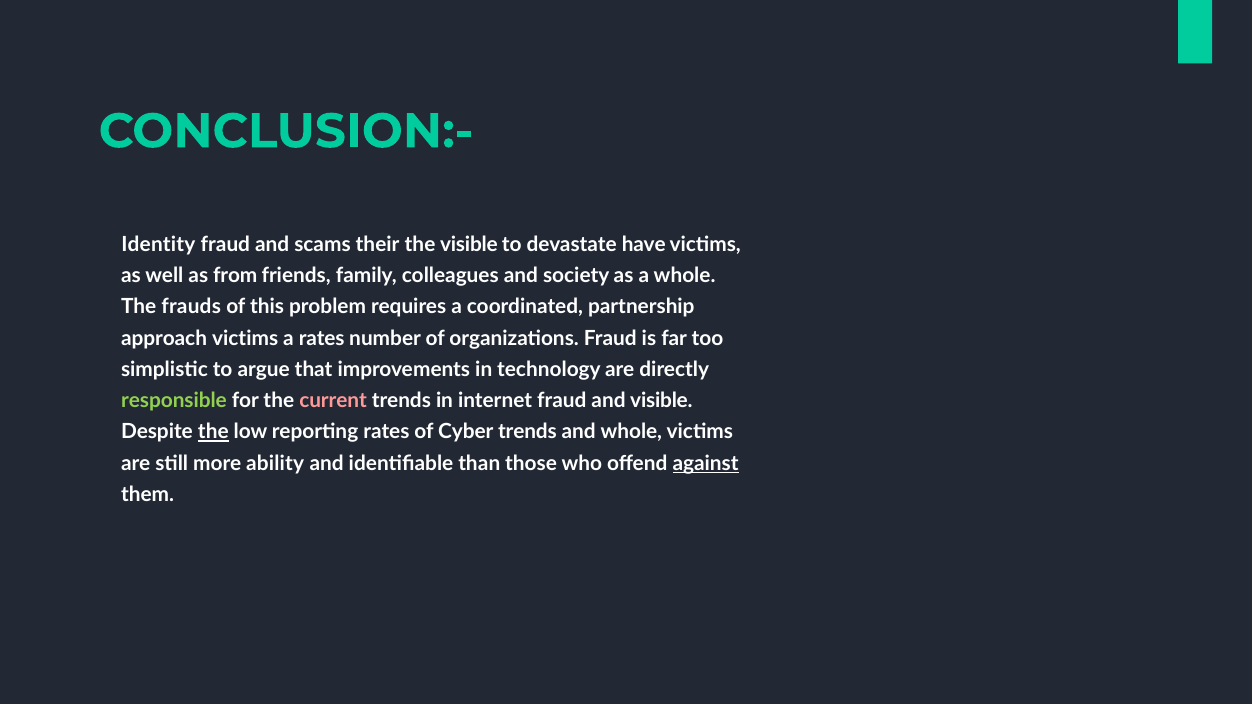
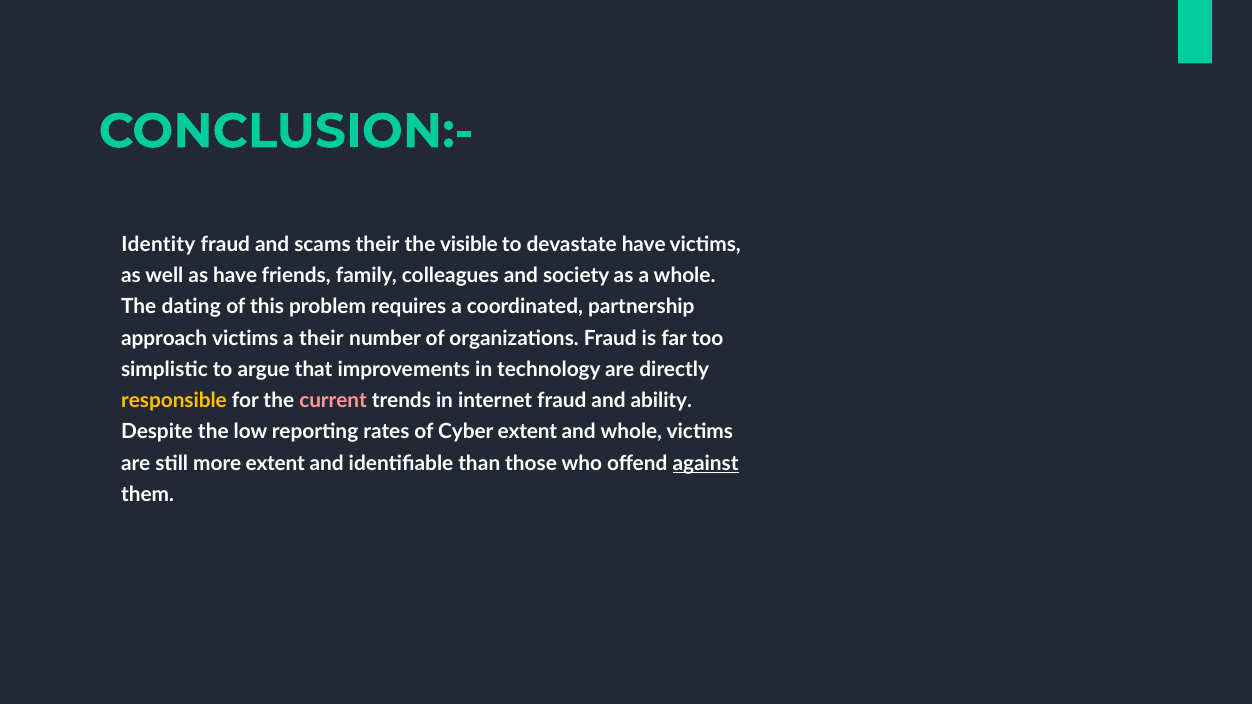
as from: from -> have
frauds: frauds -> dating
a rates: rates -> their
responsible colour: light green -> yellow
and visible: visible -> ability
the at (213, 432) underline: present -> none
Cyber trends: trends -> extent
more ability: ability -> extent
